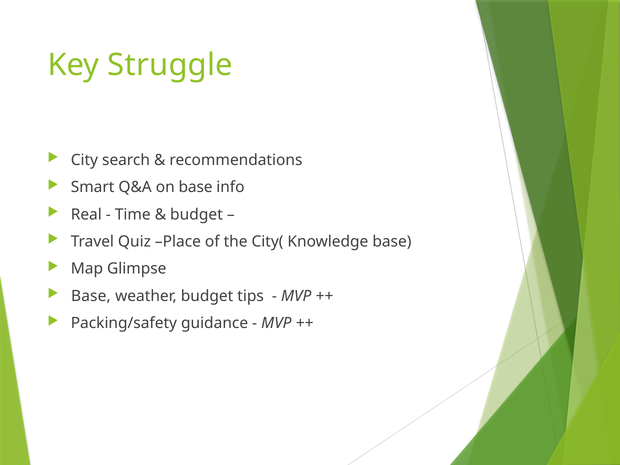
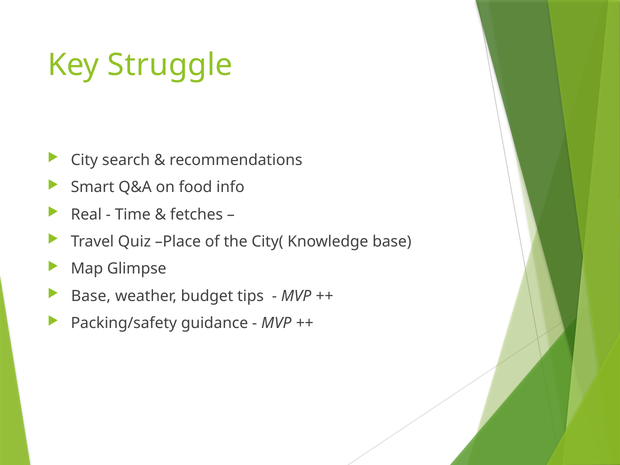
on base: base -> food
budget at (196, 214): budget -> fetches
